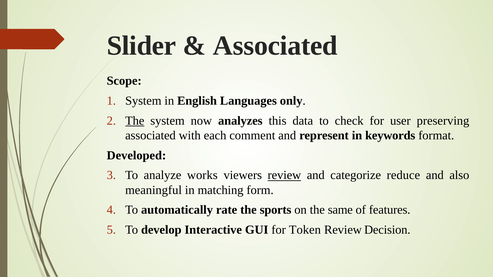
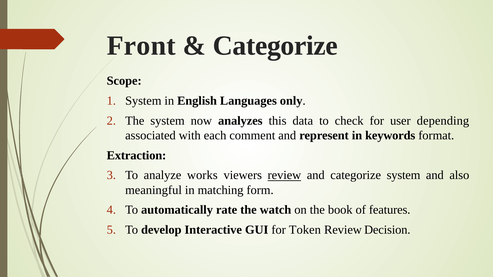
Slider: Slider -> Front
Associated at (275, 46): Associated -> Categorize
The at (135, 121) underline: present -> none
preserving: preserving -> depending
Developed: Developed -> Extraction
categorize reduce: reduce -> system
sports: sports -> watch
same: same -> book
